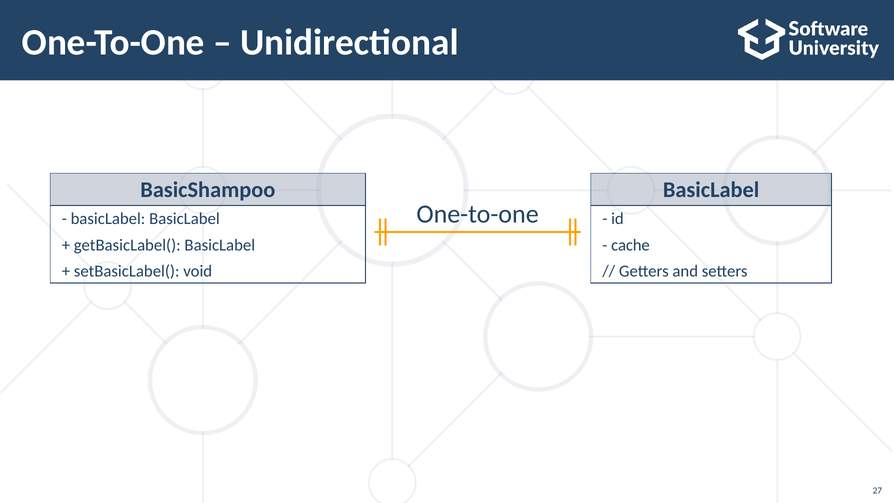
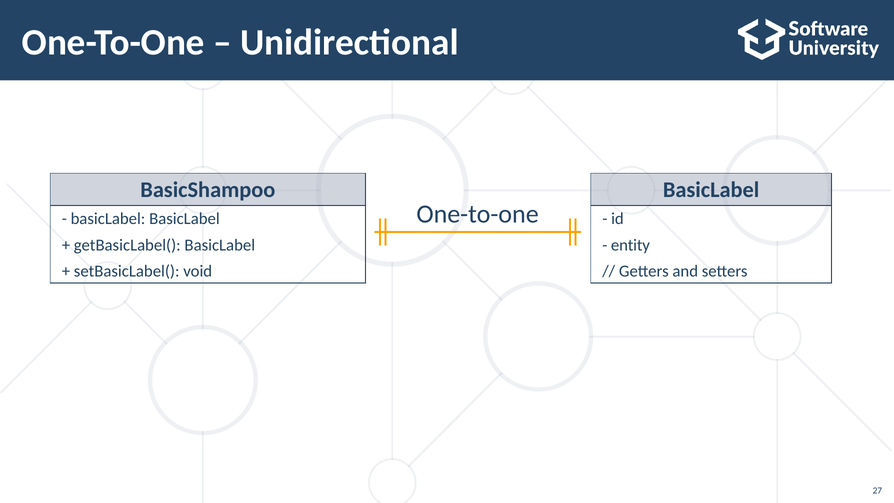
cache: cache -> entity
